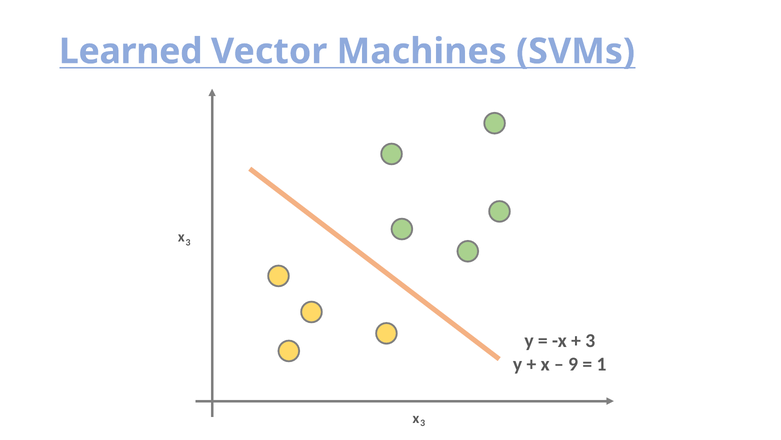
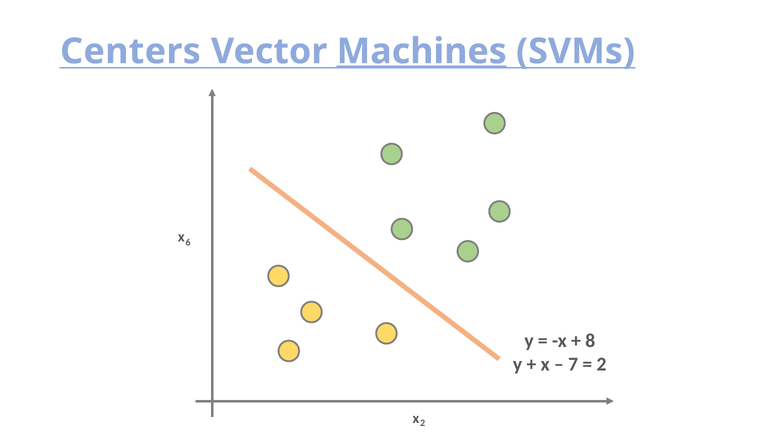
Learned: Learned -> Centers
Machines underline: none -> present
3 at (188, 242): 3 -> 6
3 at (590, 340): 3 -> 8
9: 9 -> 7
1 at (602, 364): 1 -> 2
3 at (423, 423): 3 -> 2
